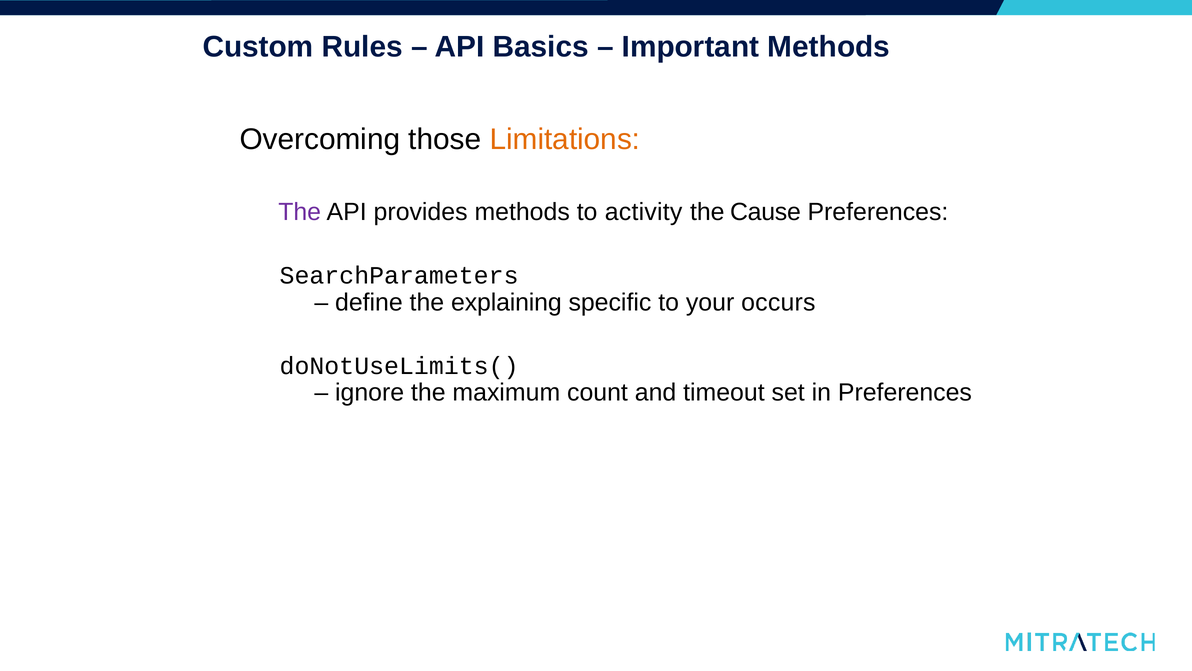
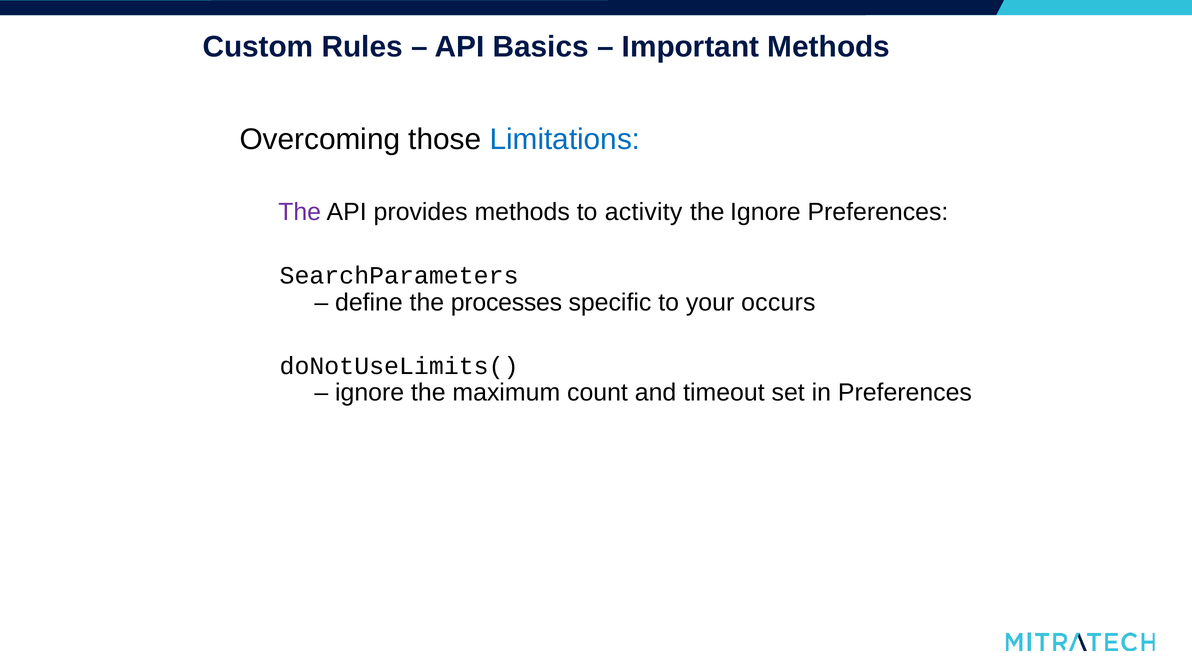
Limitations colour: orange -> blue
the Cause: Cause -> Ignore
explaining: explaining -> processes
